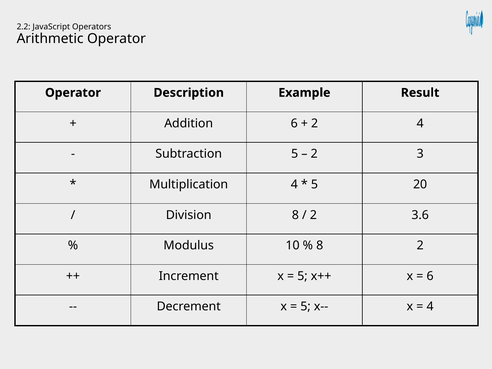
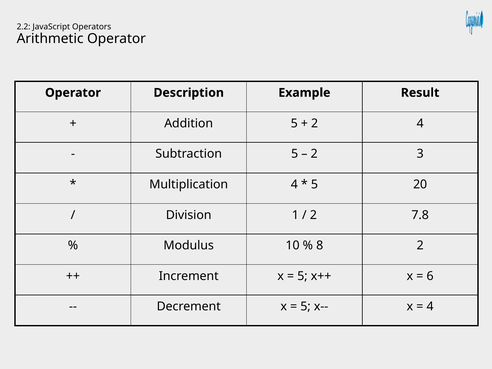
Addition 6: 6 -> 5
Division 8: 8 -> 1
3.6: 3.6 -> 7.8
